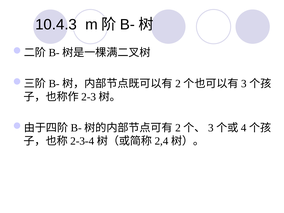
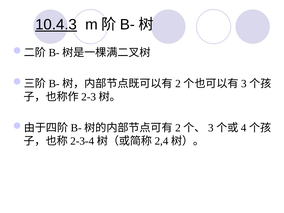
10.4.3 underline: none -> present
